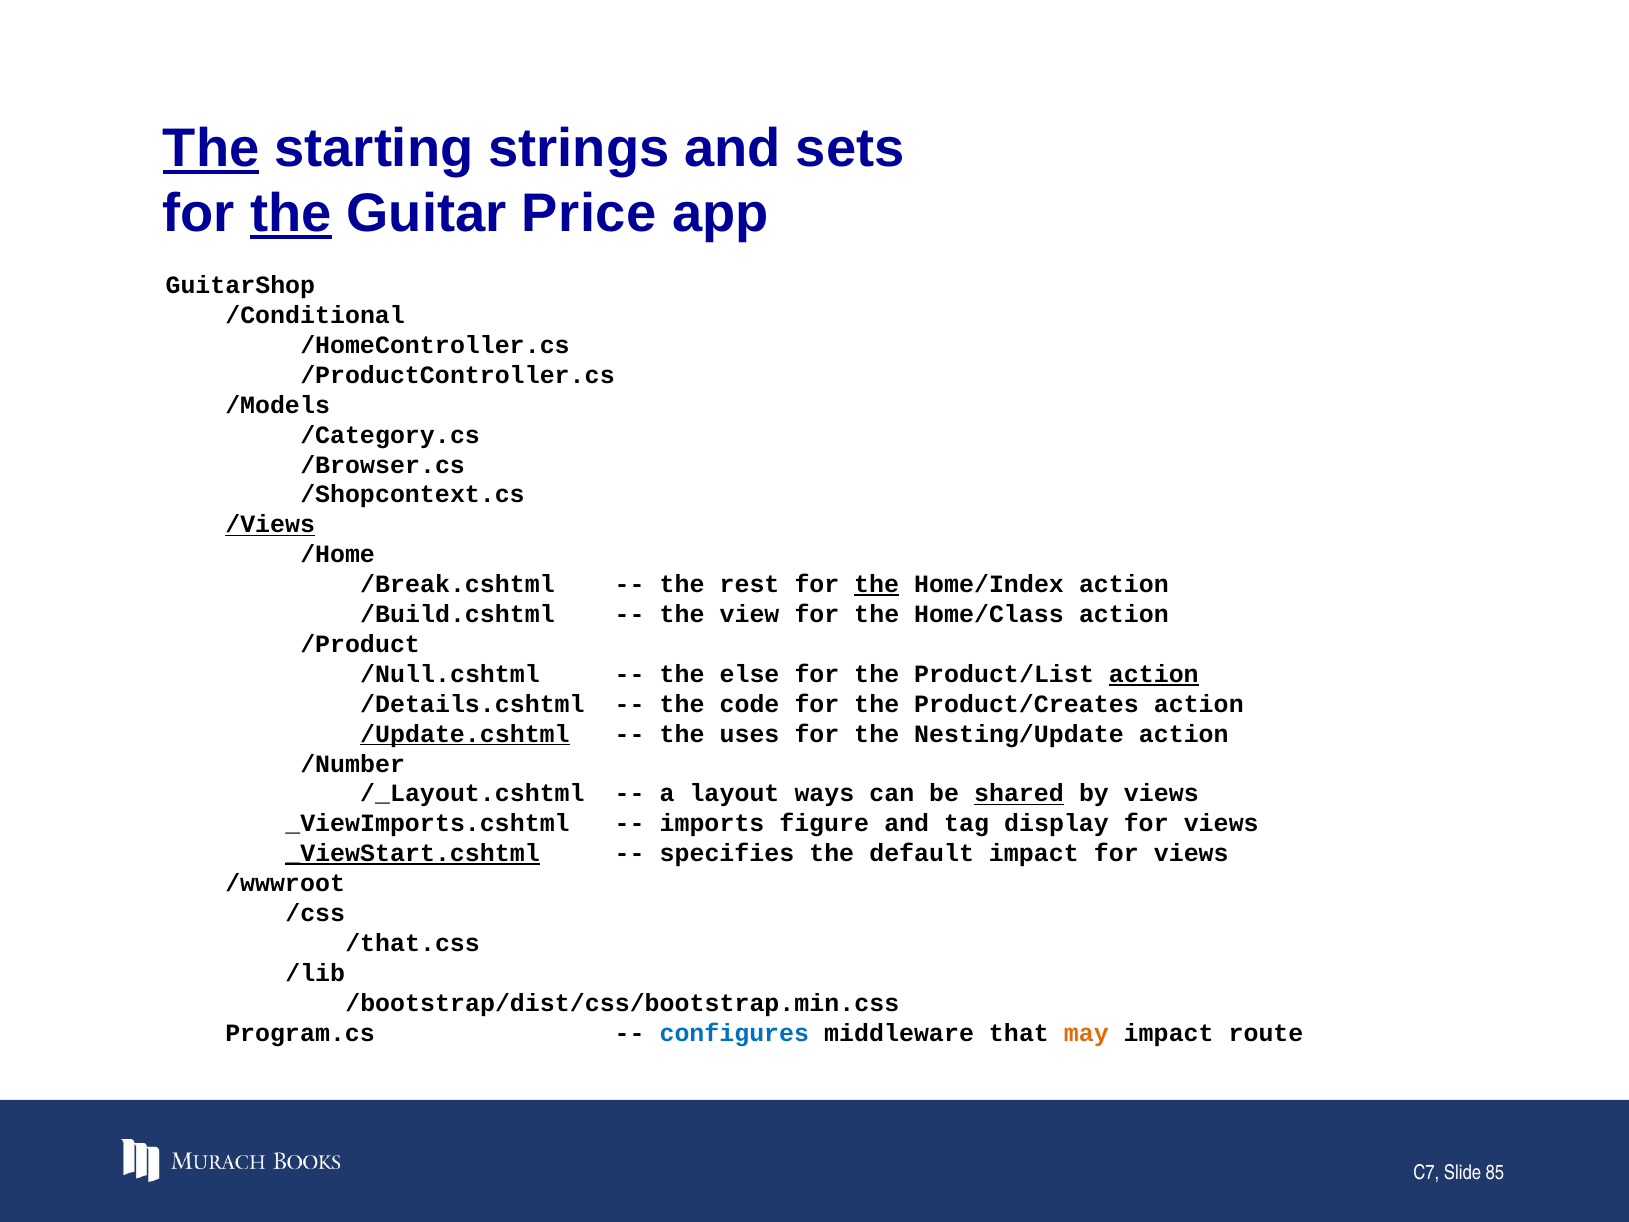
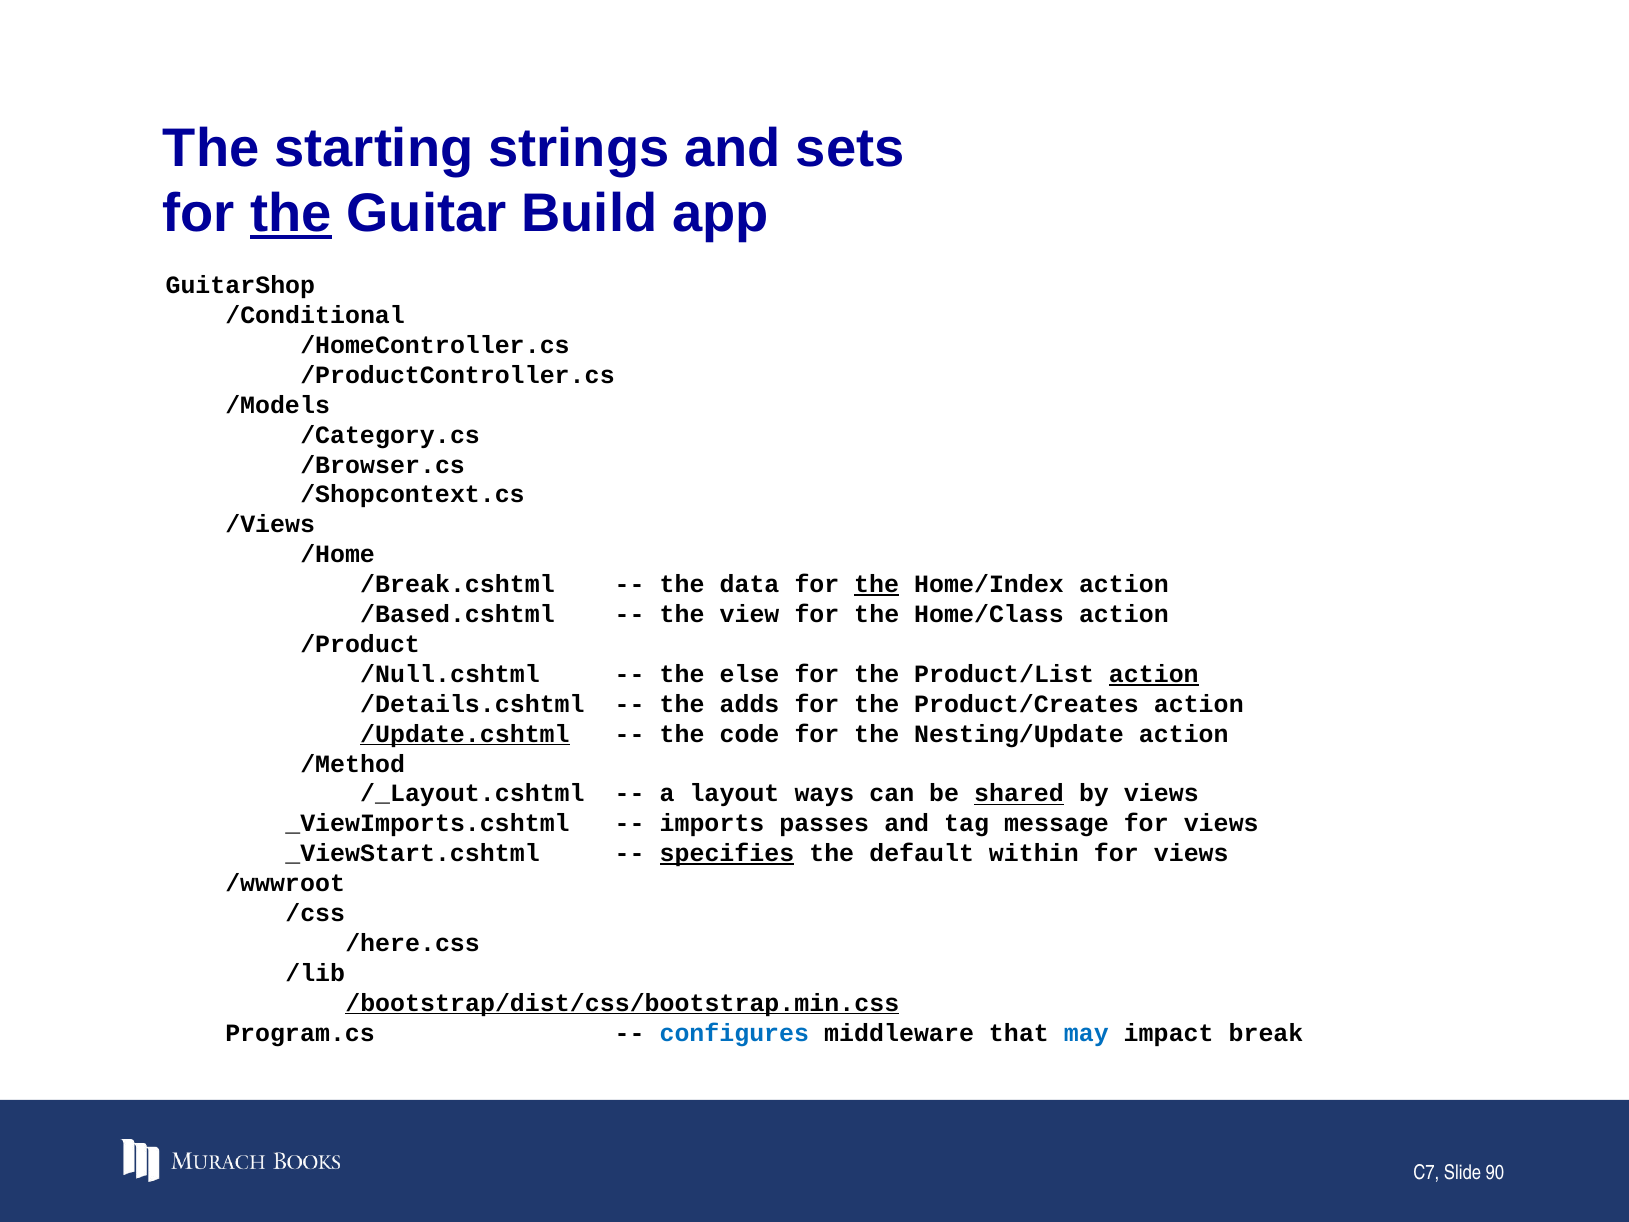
The at (211, 149) underline: present -> none
Price: Price -> Build
/Views underline: present -> none
rest: rest -> data
/Build.cshtml: /Build.cshtml -> /Based.cshtml
code: code -> adds
uses: uses -> code
/Number: /Number -> /Method
figure: figure -> passes
display: display -> message
_ViewStart.cshtml underline: present -> none
specifies underline: none -> present
default impact: impact -> within
/that.css: /that.css -> /here.css
/bootstrap/dist/css/bootstrap.min.css underline: none -> present
may colour: orange -> blue
route: route -> break
85: 85 -> 90
